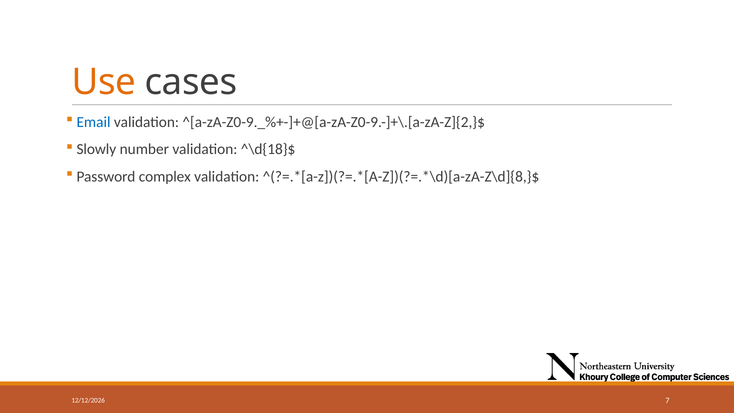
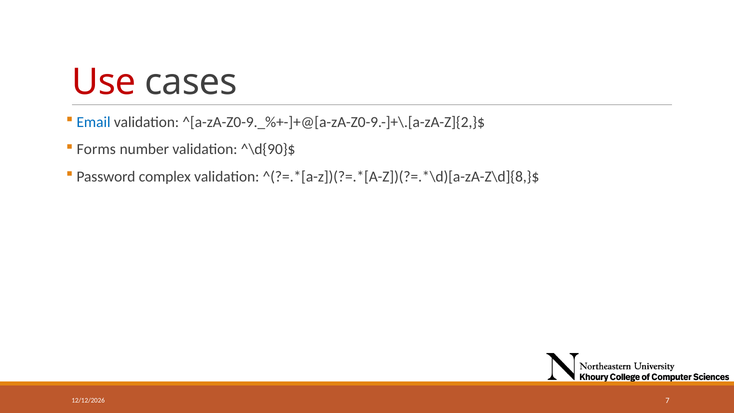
Use colour: orange -> red
Slowly: Slowly -> Forms
^\d{18}$: ^\d{18}$ -> ^\d{90}$
